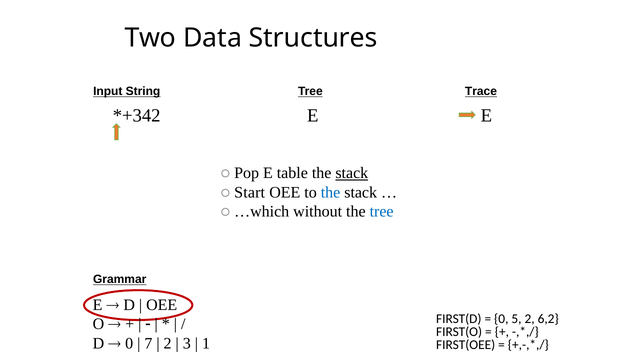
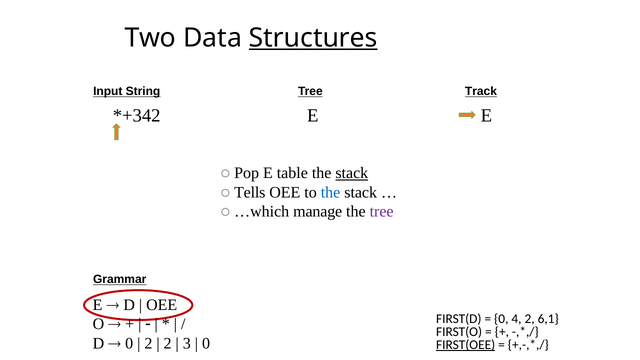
Structures underline: none -> present
Trace: Trace -> Track
Start: Start -> Tells
without: without -> manage
tree at (382, 211) colour: blue -> purple
5: 5 -> 4
6,2: 6,2 -> 6,1
7 at (148, 343): 7 -> 2
1 at (206, 343): 1 -> 0
FIRST(OEE underline: none -> present
